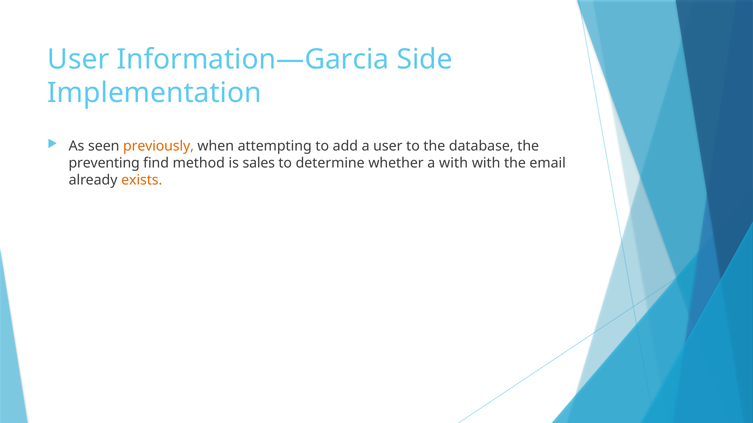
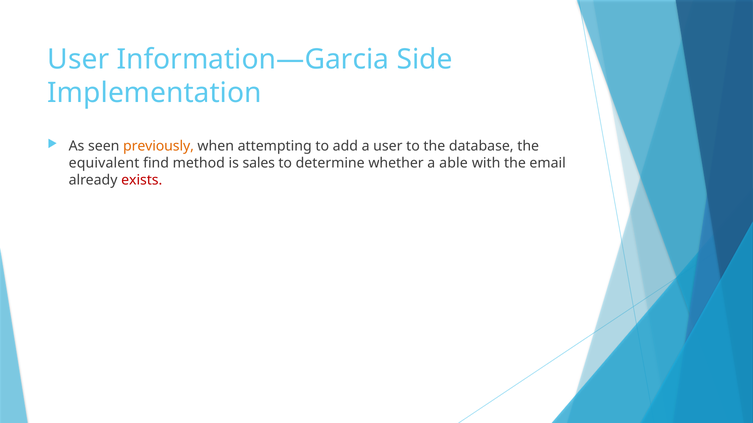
preventing: preventing -> equivalent
a with: with -> able
exists colour: orange -> red
